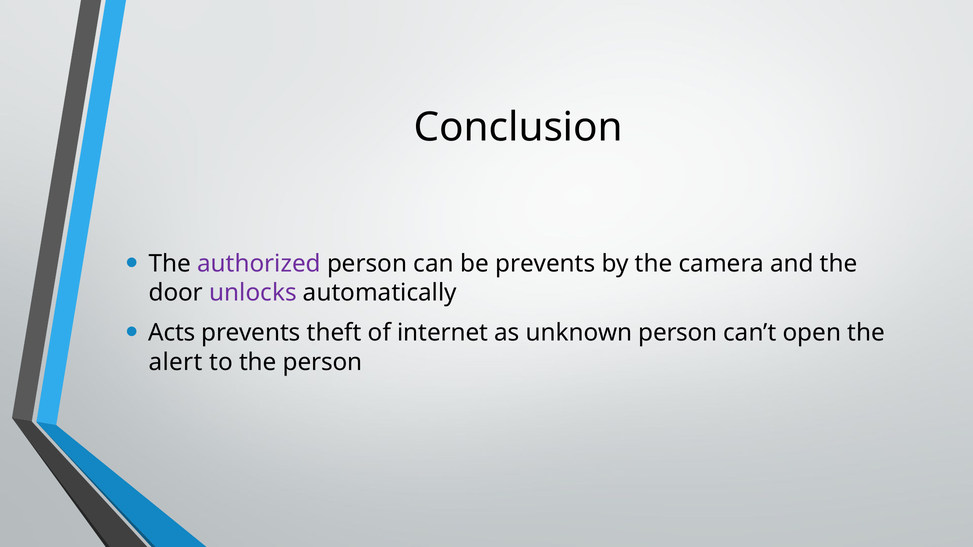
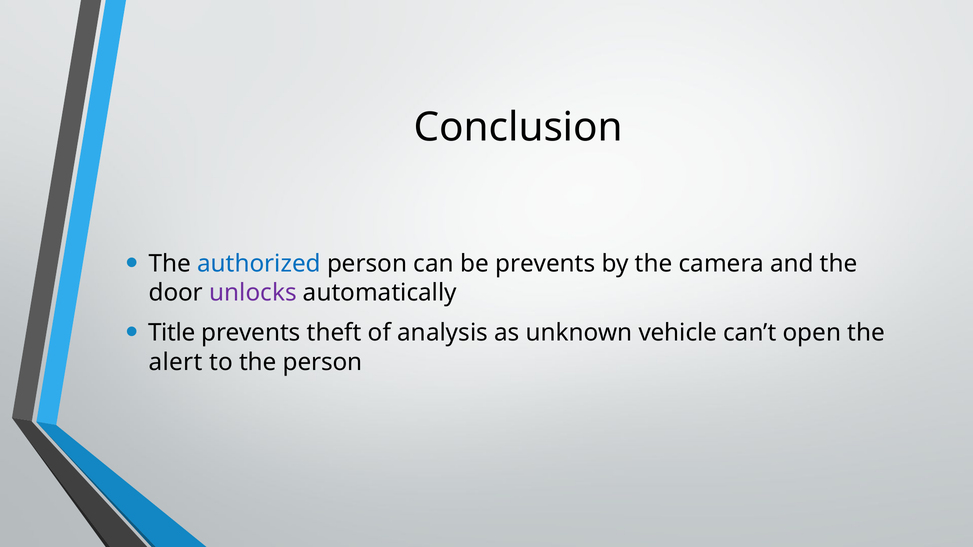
authorized colour: purple -> blue
Acts: Acts -> Title
internet: internet -> analysis
unknown person: person -> vehicle
